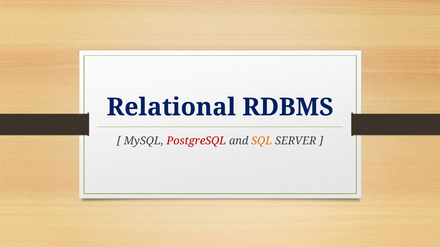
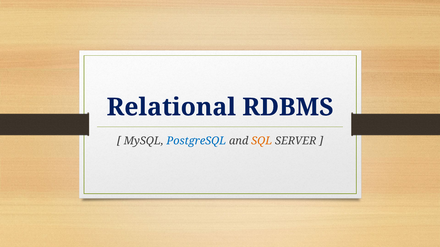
PostgreSQL colour: red -> blue
